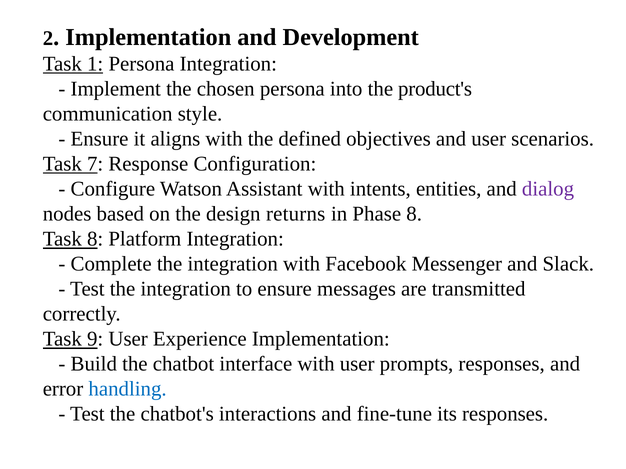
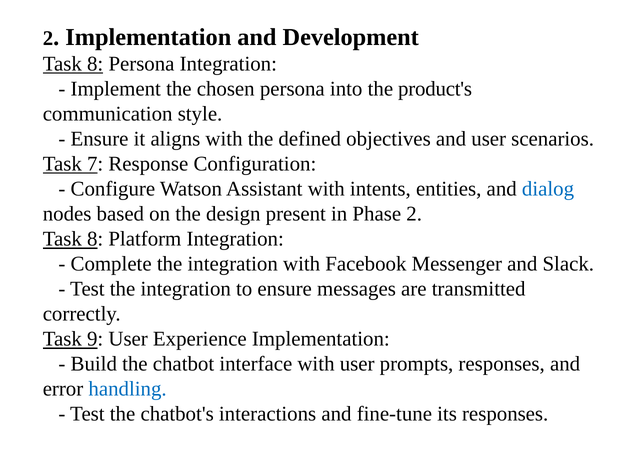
1 at (95, 64): 1 -> 8
dialog colour: purple -> blue
returns: returns -> present
Phase 8: 8 -> 2
